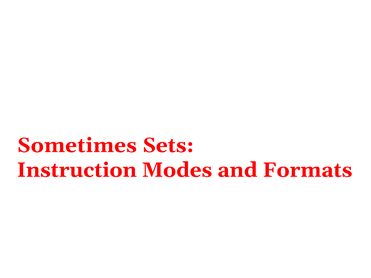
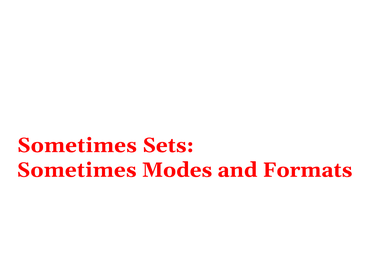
Instruction at (77, 170): Instruction -> Sometimes
